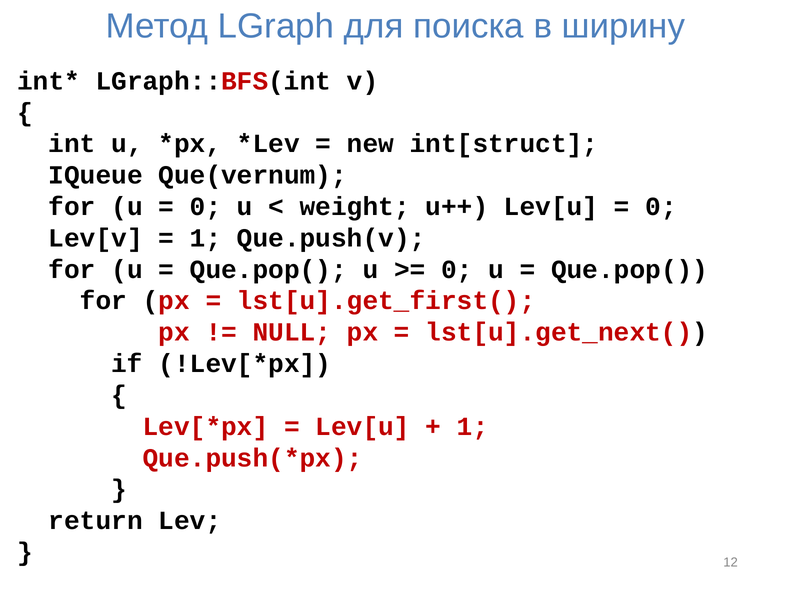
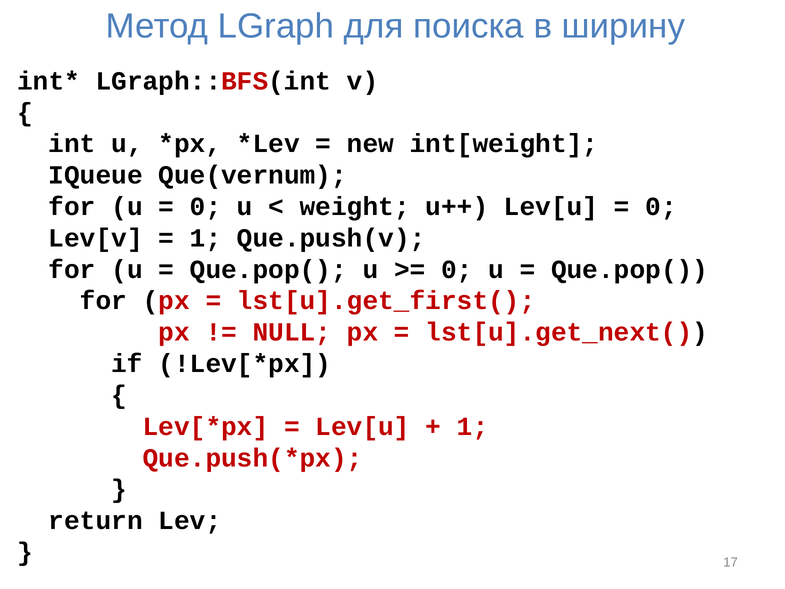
int[struct: int[struct -> int[weight
12: 12 -> 17
